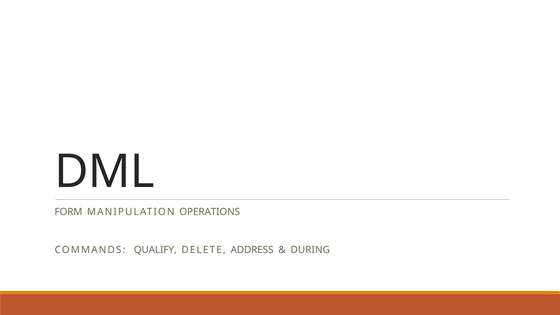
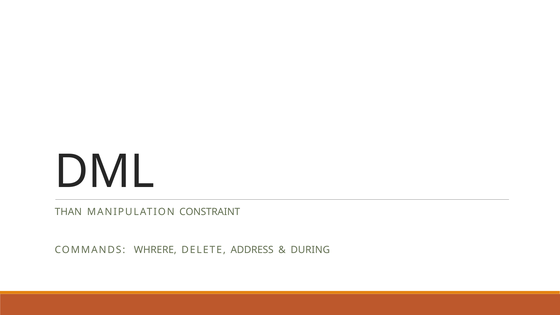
FORM: FORM -> THAN
OPERATIONS: OPERATIONS -> CONSTRAINT
QUALIFY: QUALIFY -> WHRERE
